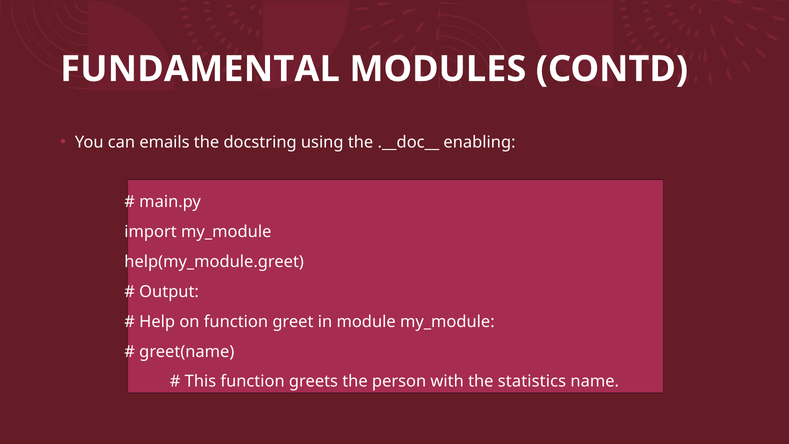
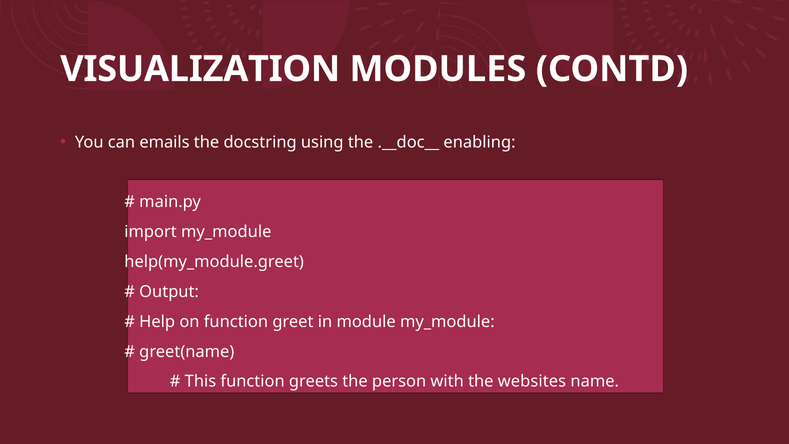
FUNDAMENTAL: FUNDAMENTAL -> VISUALIZATION
statistics: statistics -> websites
